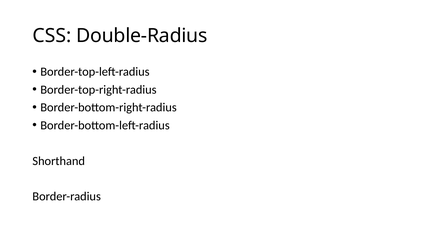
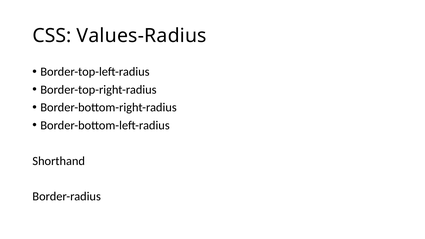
Double-Radius: Double-Radius -> Values-Radius
